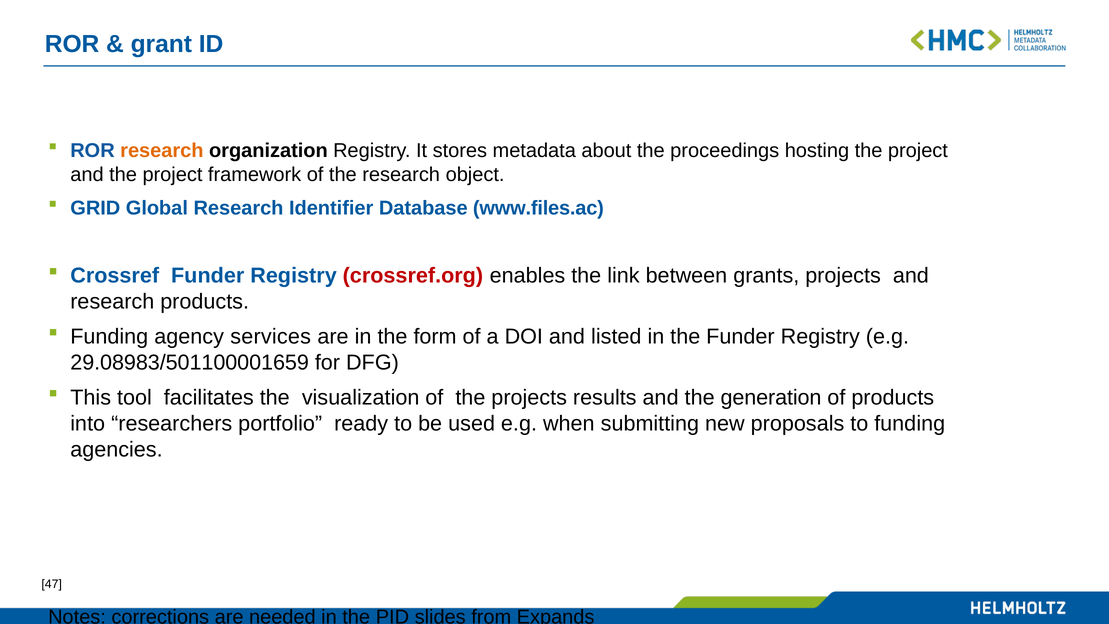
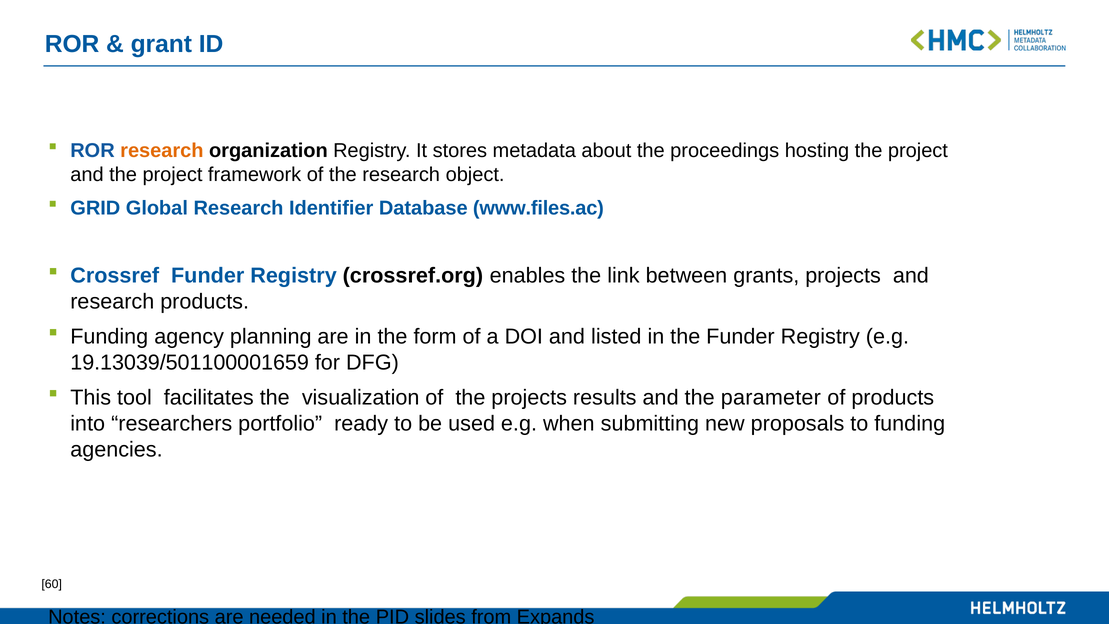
crossref.org colour: red -> black
services: services -> planning
29.08983/501100001659: 29.08983/501100001659 -> 19.13039/501100001659
generation: generation -> parameter
47: 47 -> 60
